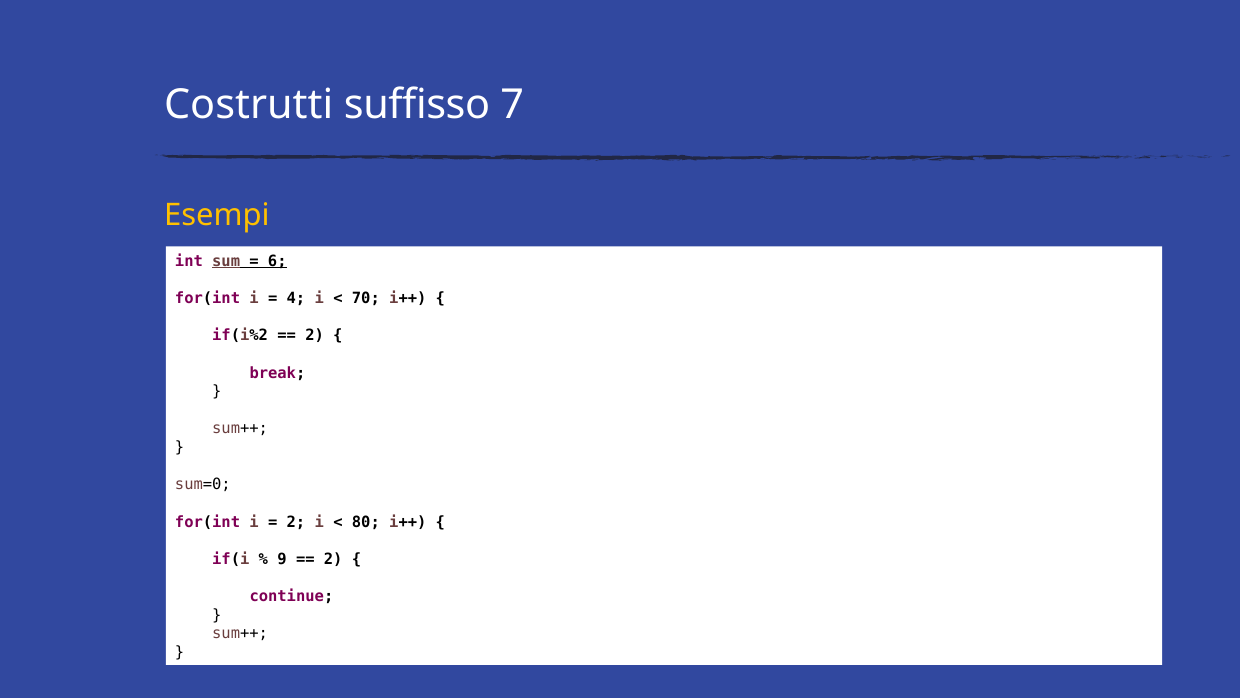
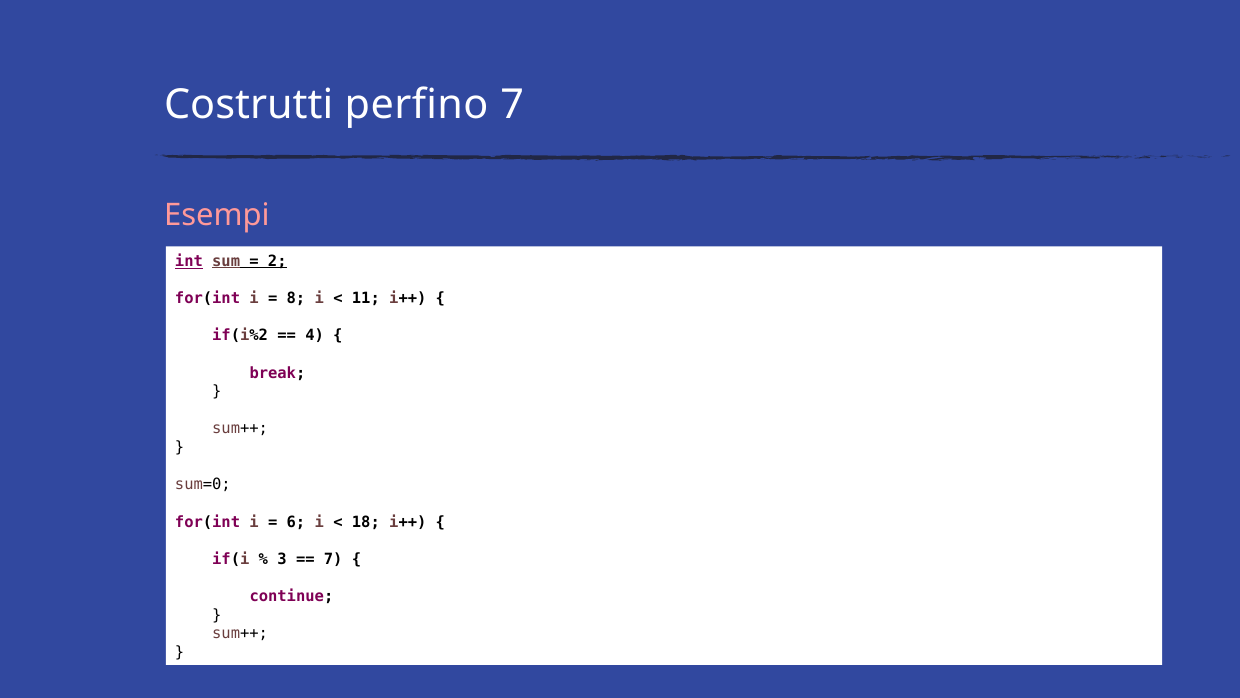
suffisso: suffisso -> perfino
Esempi colour: yellow -> pink
int underline: none -> present
6: 6 -> 2
4: 4 -> 8
70: 70 -> 11
2 at (315, 336): 2 -> 4
2 at (296, 522): 2 -> 6
80: 80 -> 18
9: 9 -> 3
2 at (333, 559): 2 -> 7
